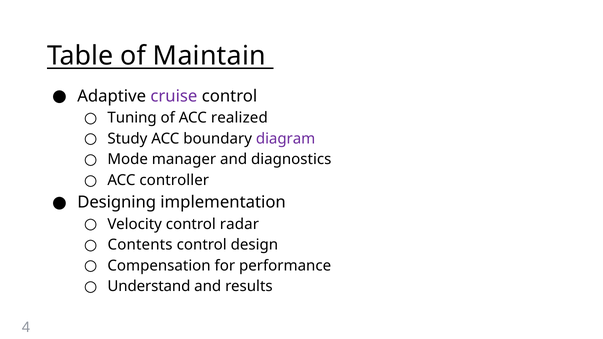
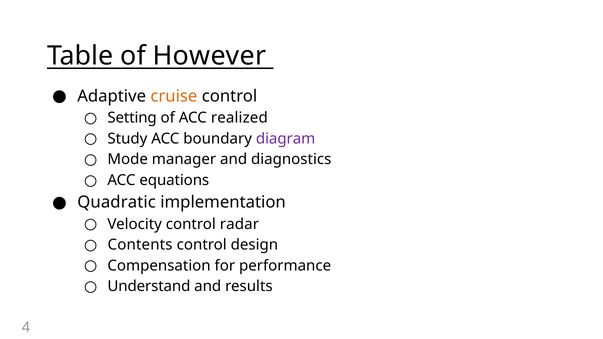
Maintain: Maintain -> However
cruise colour: purple -> orange
Tuning: Tuning -> Setting
controller: controller -> equations
Designing: Designing -> Quadratic
